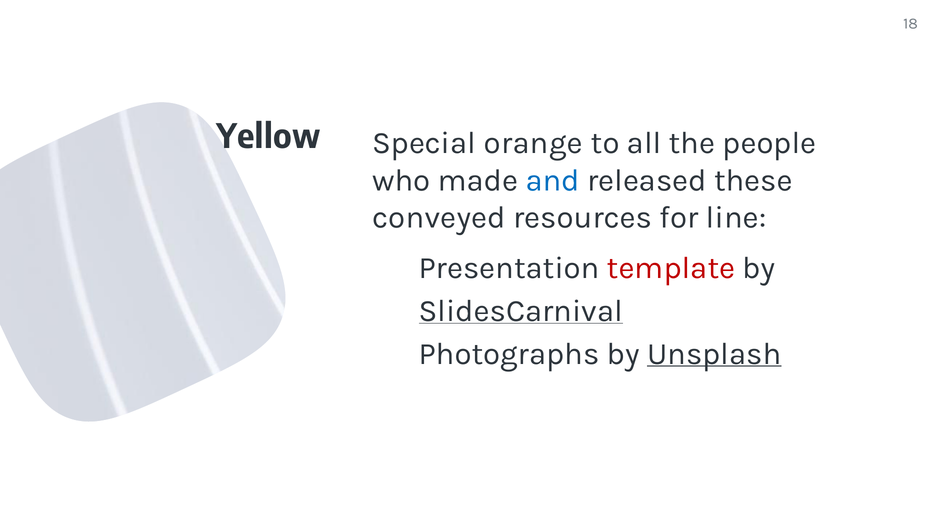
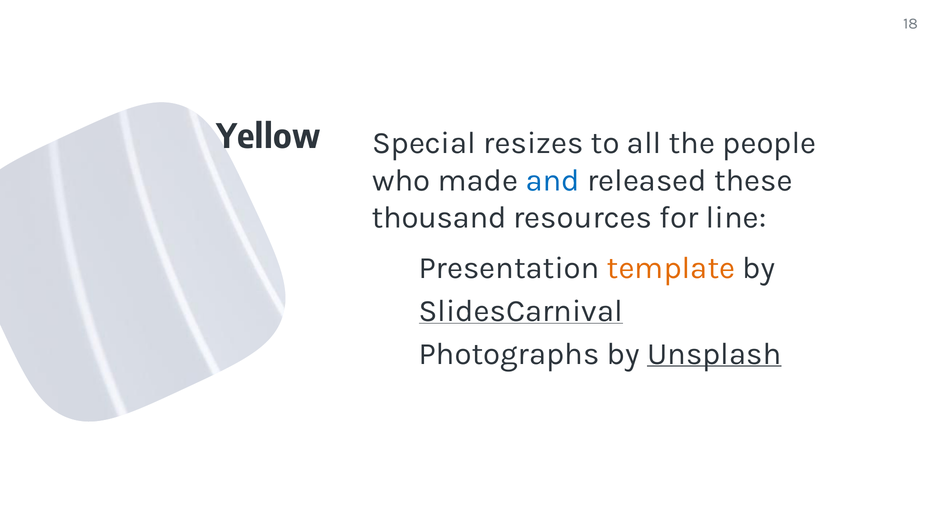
orange: orange -> resizes
conveyed: conveyed -> thousand
template colour: red -> orange
